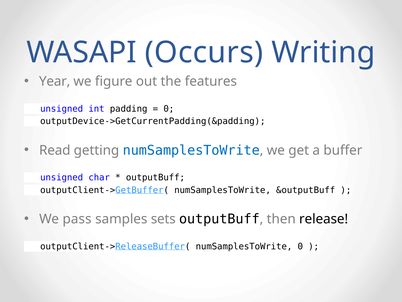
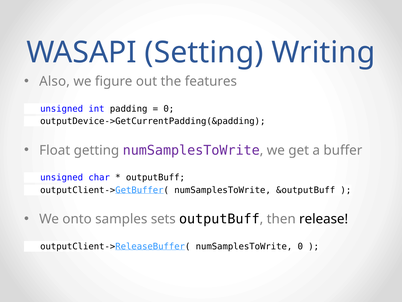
Occurs: Occurs -> Setting
Year: Year -> Also
Read: Read -> Float
numSamplesToWrite at (191, 150) colour: blue -> purple
pass: pass -> onto
